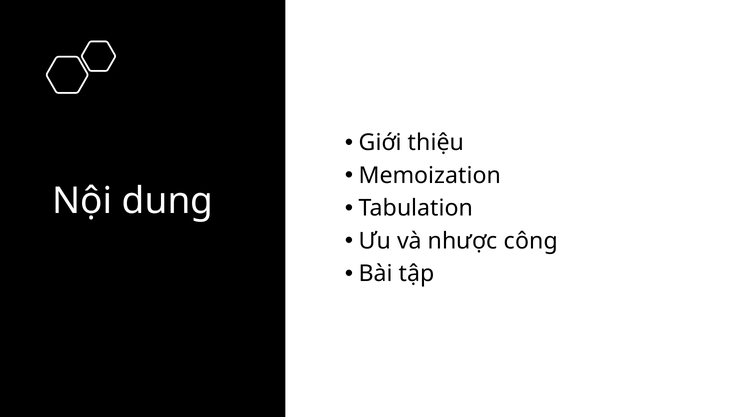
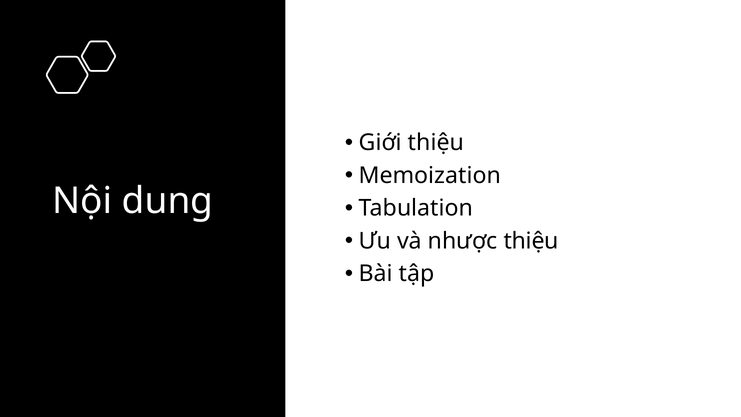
nhược công: công -> thiệu
